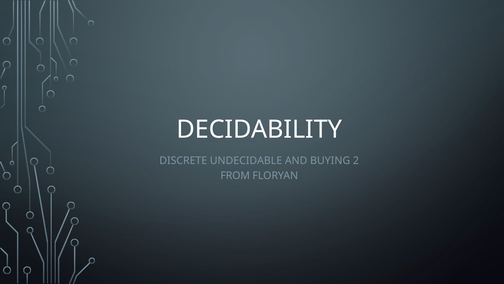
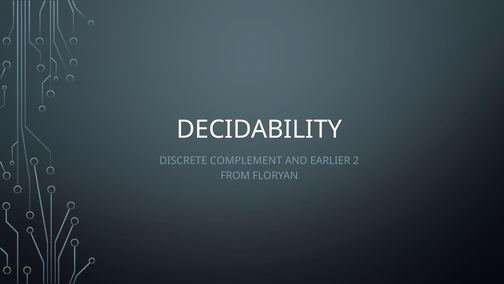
UNDECIDABLE: UNDECIDABLE -> COMPLEMENT
BUYING: BUYING -> EARLIER
